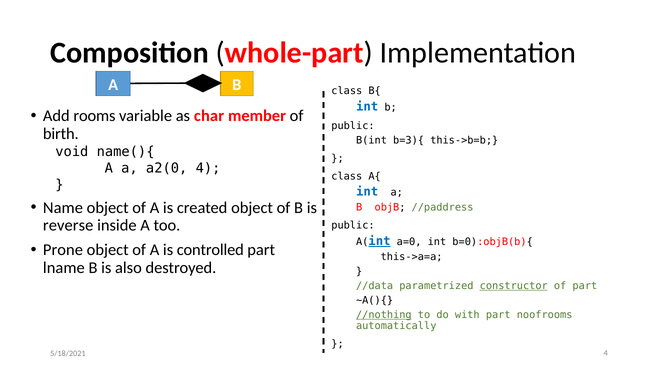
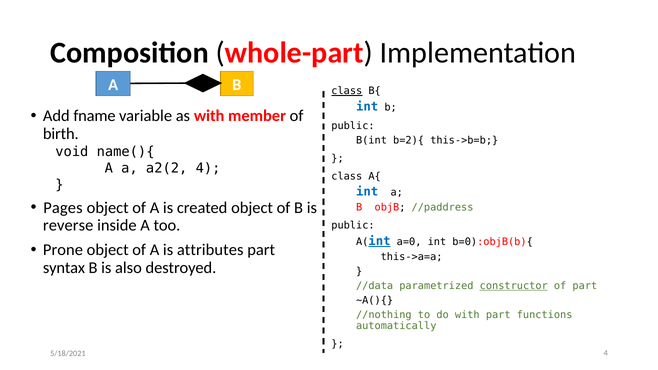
class at (347, 91) underline: none -> present
rooms: rooms -> fname
as char: char -> with
b=3){: b=3){ -> b=2){
a2(0: a2(0 -> a2(2
Name: Name -> Pages
controlled: controlled -> attributes
lname: lname -> syntax
//nothing underline: present -> none
noofrooms: noofrooms -> functions
